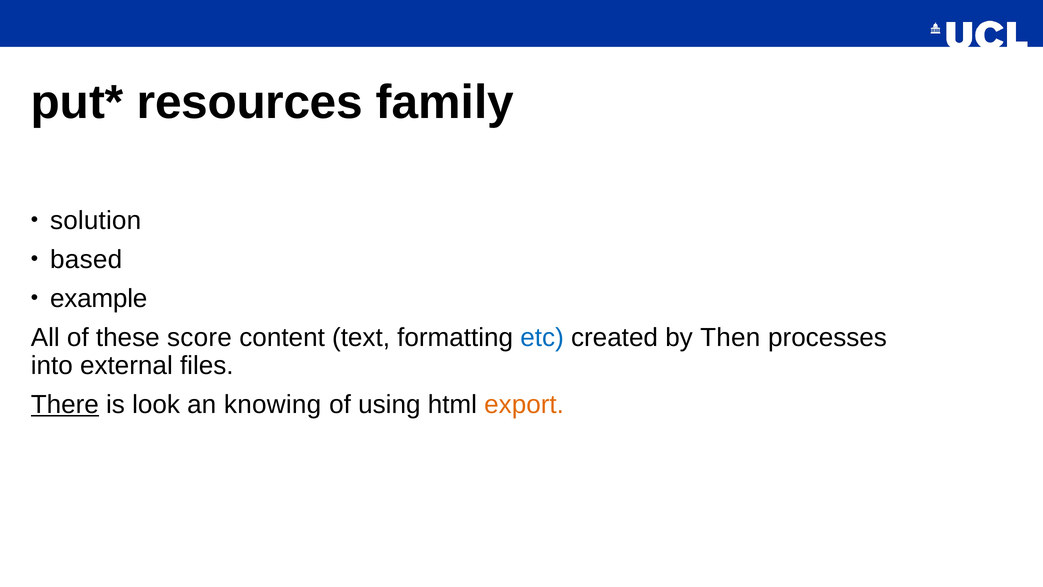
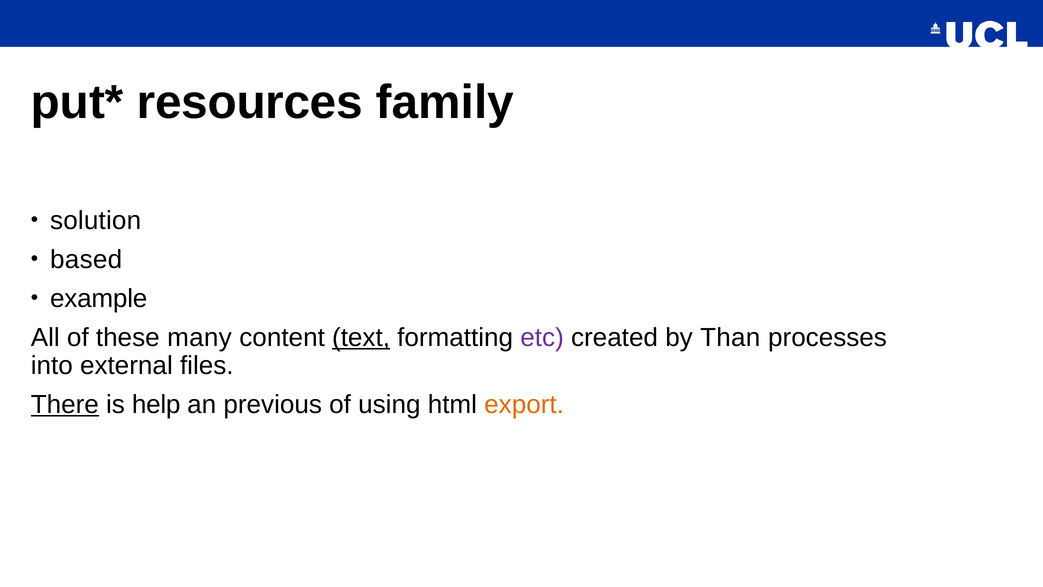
score: score -> many
text underline: none -> present
etc colour: blue -> purple
Then: Then -> Than
look: look -> help
knowing: knowing -> previous
